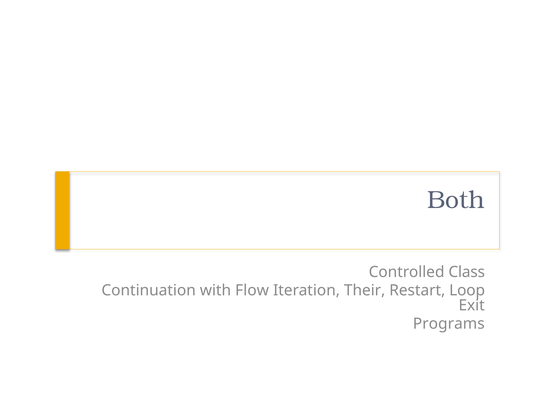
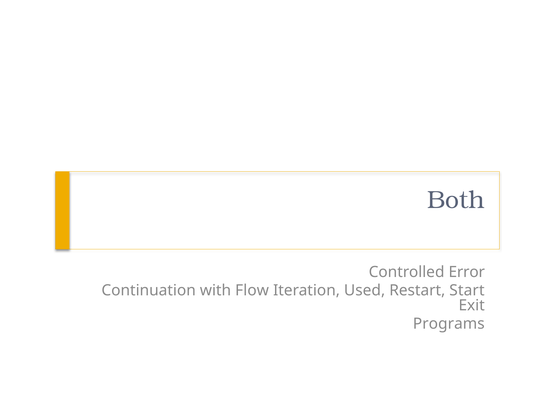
Class: Class -> Error
Their: Their -> Used
Loop: Loop -> Start
